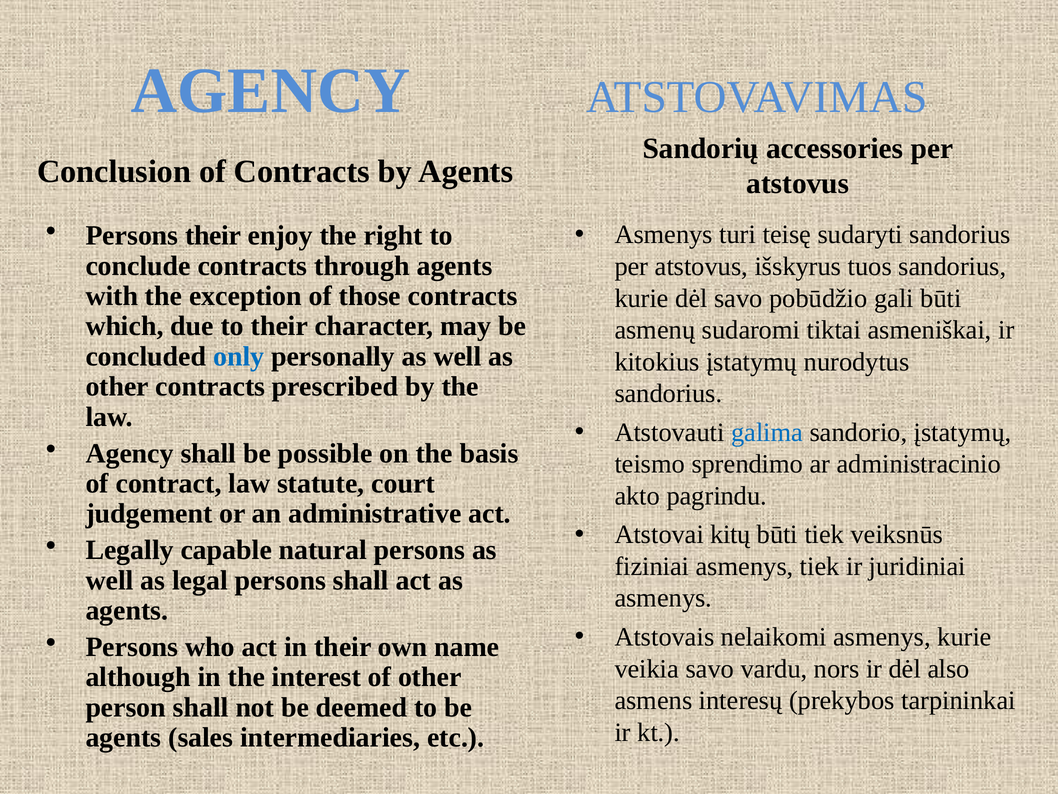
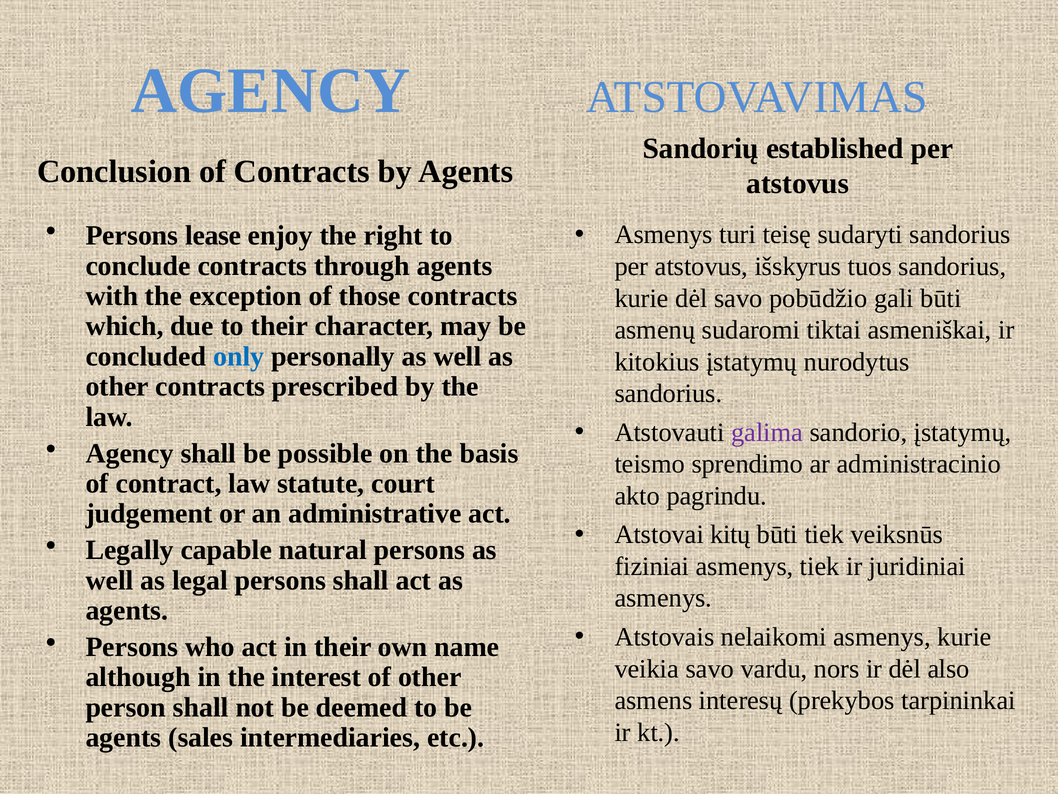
accessories: accessories -> established
Persons their: their -> lease
galima colour: blue -> purple
